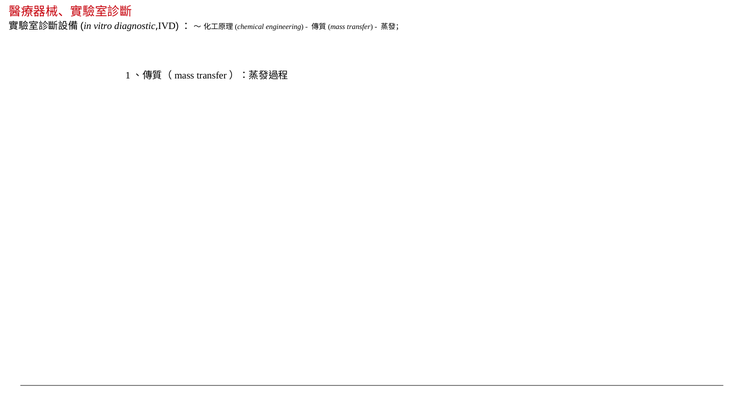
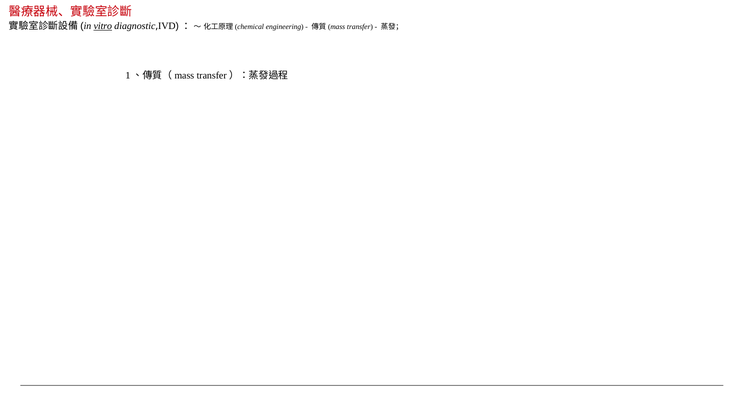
vitro underline: none -> present
